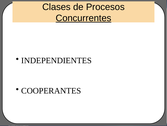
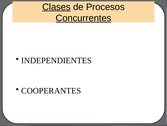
Clases underline: none -> present
